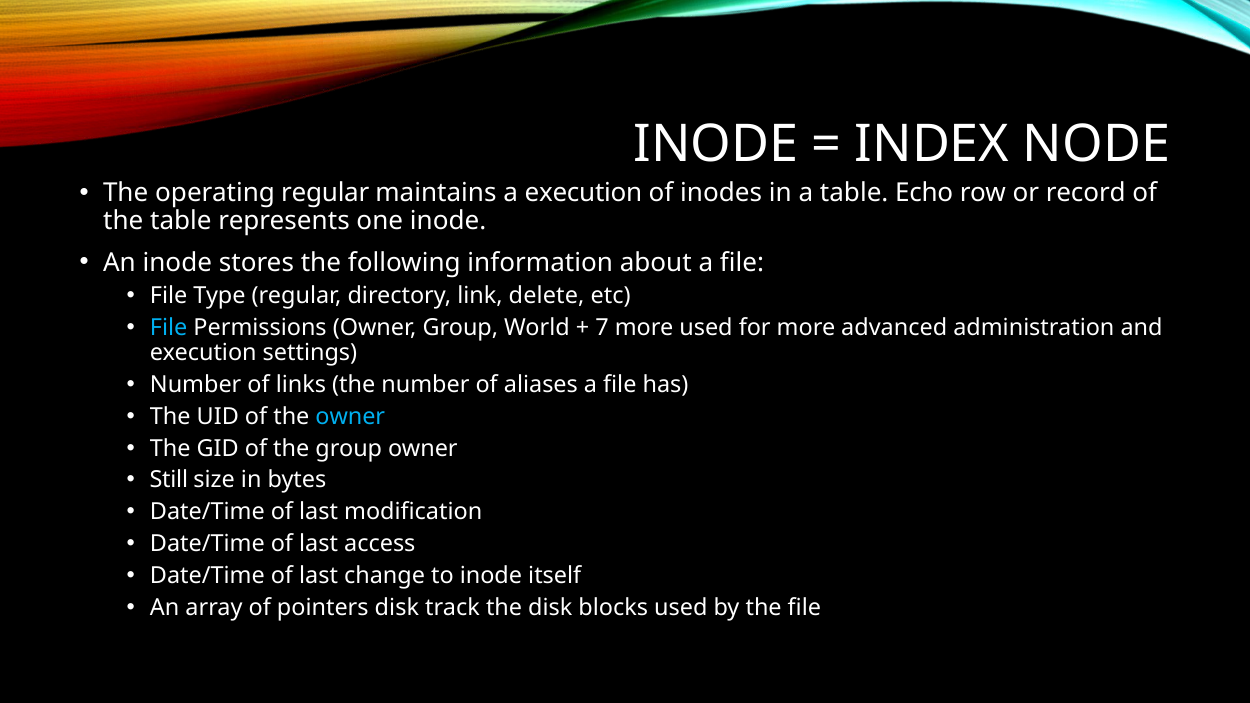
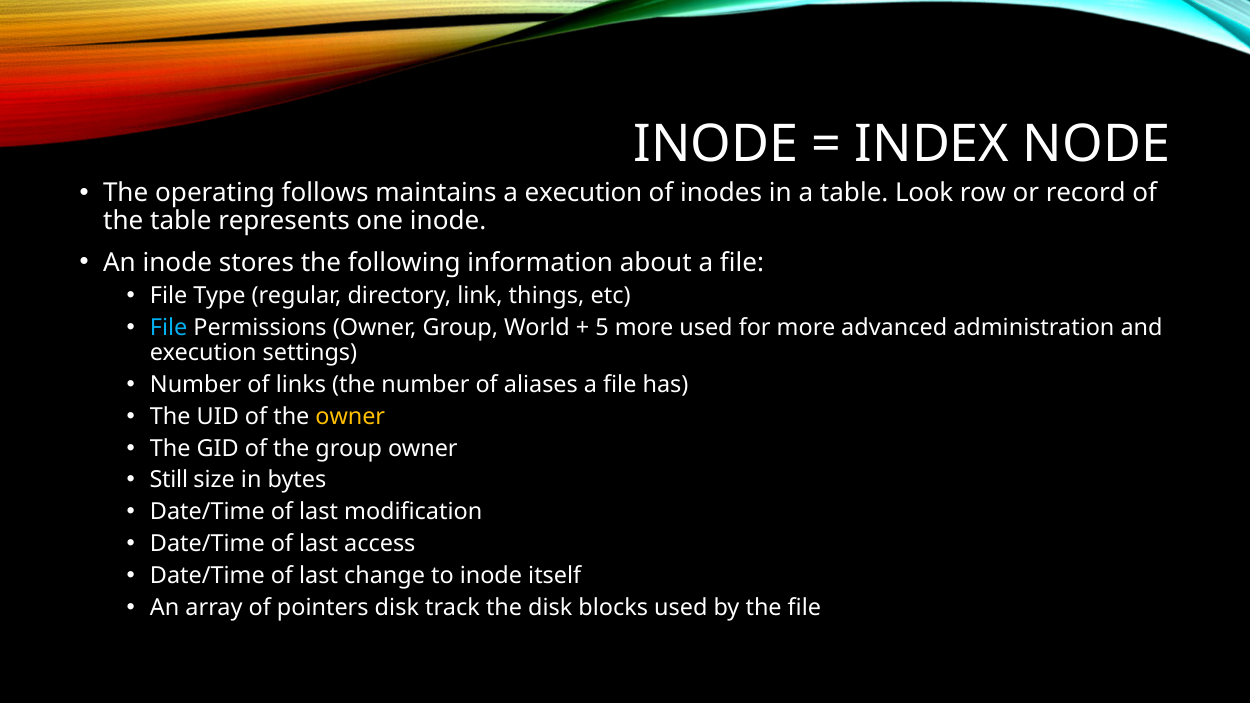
operating regular: regular -> follows
Echo: Echo -> Look
delete: delete -> things
7: 7 -> 5
owner at (350, 417) colour: light blue -> yellow
